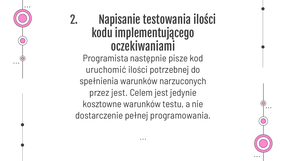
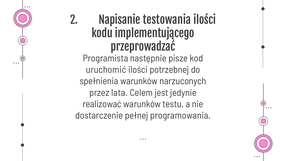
oczekiwaniami: oczekiwaniami -> przeprowadzać
przez jest: jest -> lata
kosztowne: kosztowne -> realizować
